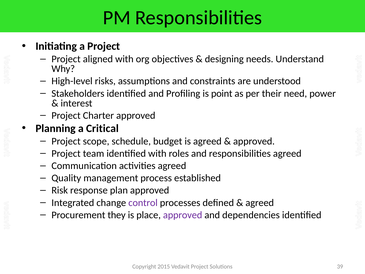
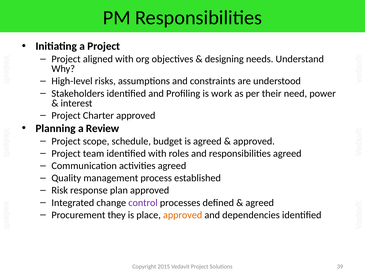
point: point -> work
Critical: Critical -> Review
approved at (183, 215) colour: purple -> orange
